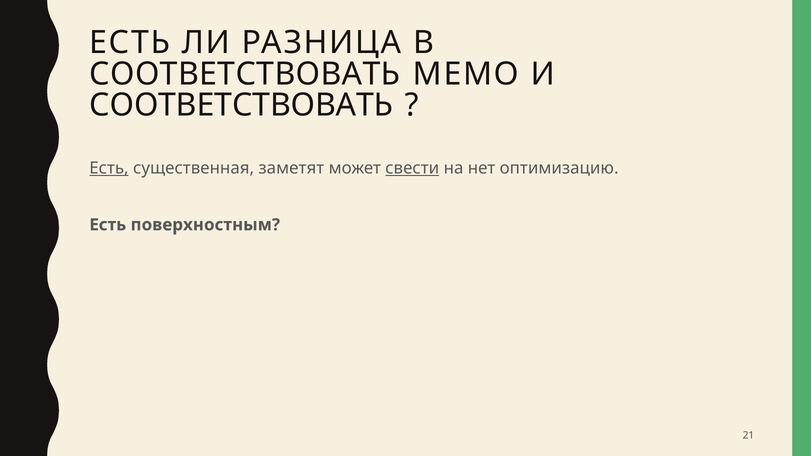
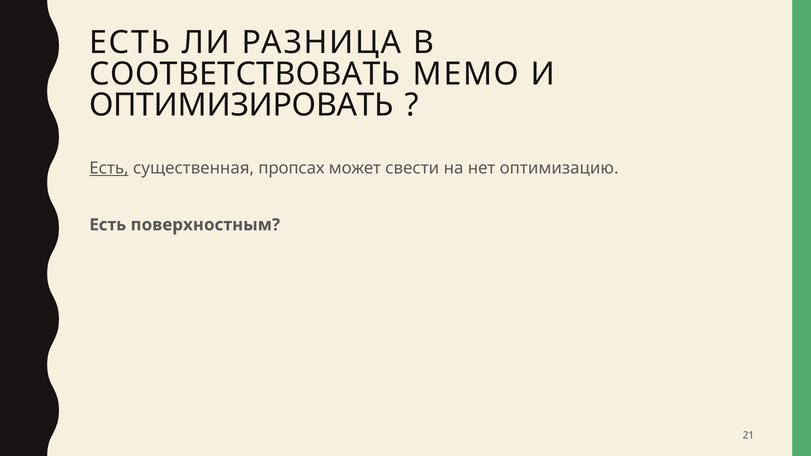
СООТВЕТСТВОВАТЬ at (241, 105): СООТВЕТСТВОВАТЬ -> ОПТИМИЗИРОВАТЬ
заметят: заметят -> пропсах
свести underline: present -> none
